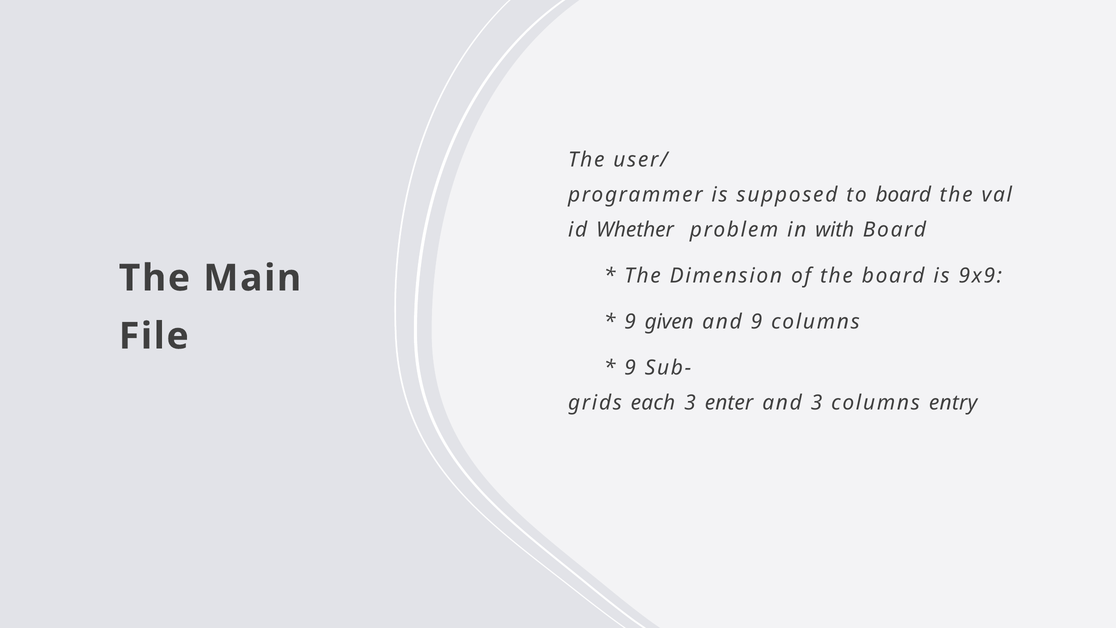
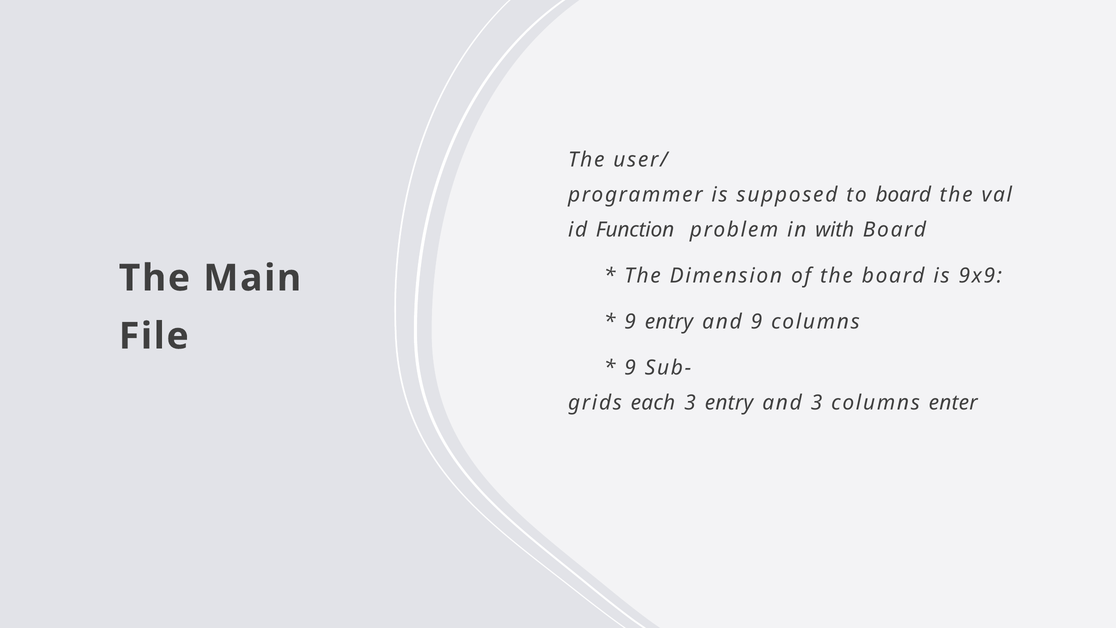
Whether: Whether -> Function
9 given: given -> entry
3 enter: enter -> entry
entry: entry -> enter
